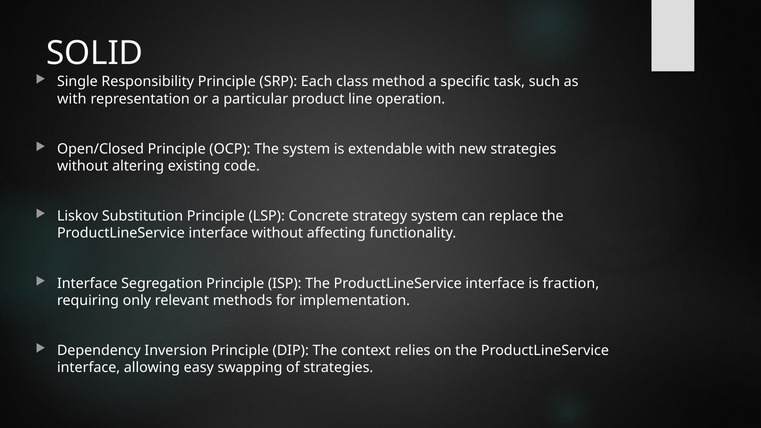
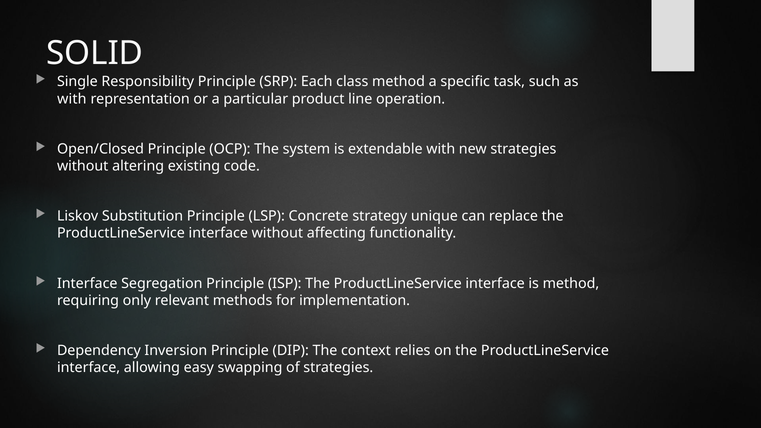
strategy system: system -> unique
is fraction: fraction -> method
